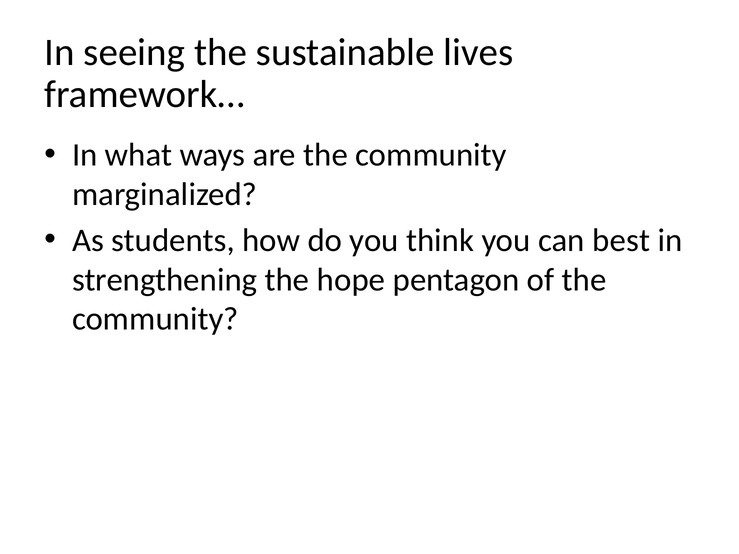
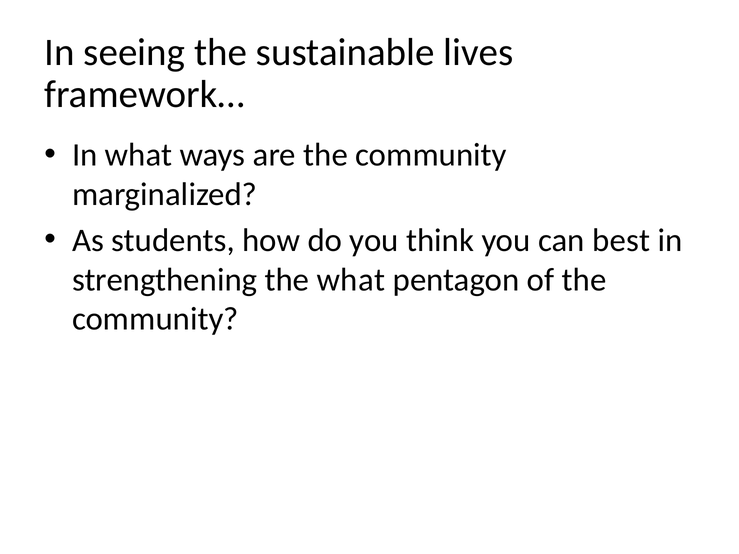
the hope: hope -> what
